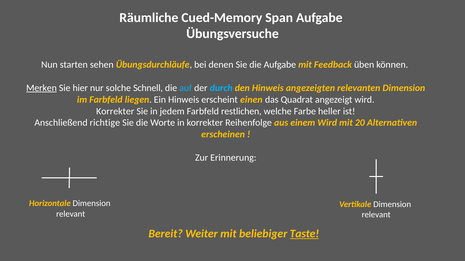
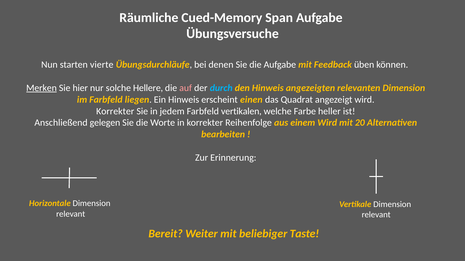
sehen: sehen -> vierte
Schnell: Schnell -> Hellere
auf colour: light blue -> pink
restlichen: restlichen -> vertikalen
richtige: richtige -> gelegen
erscheinen: erscheinen -> bearbeiten
Taste underline: present -> none
